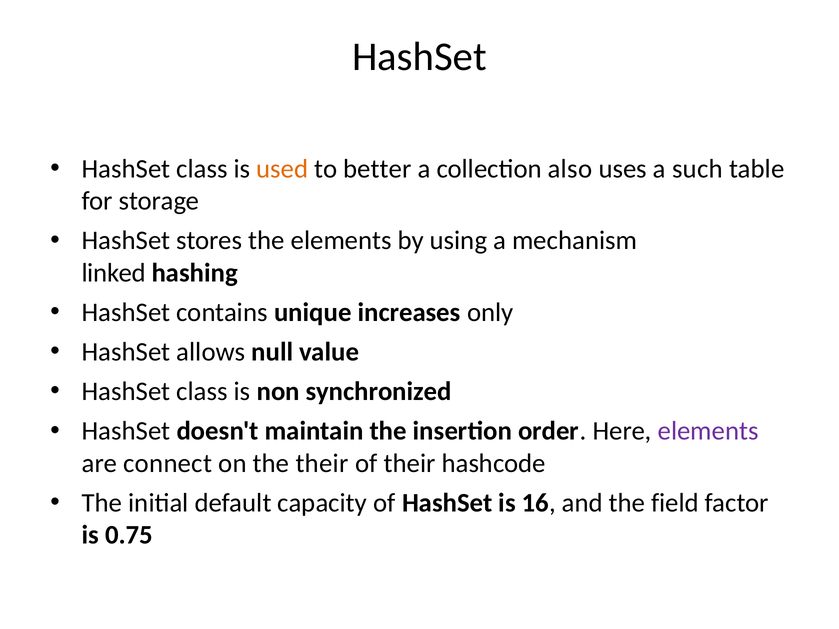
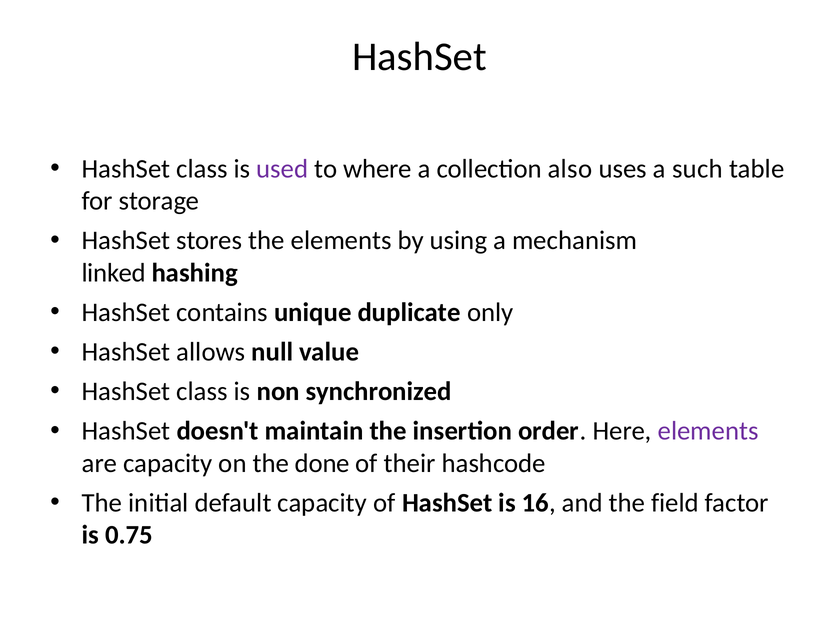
used colour: orange -> purple
better: better -> where
increases: increases -> duplicate
are connect: connect -> capacity
the their: their -> done
